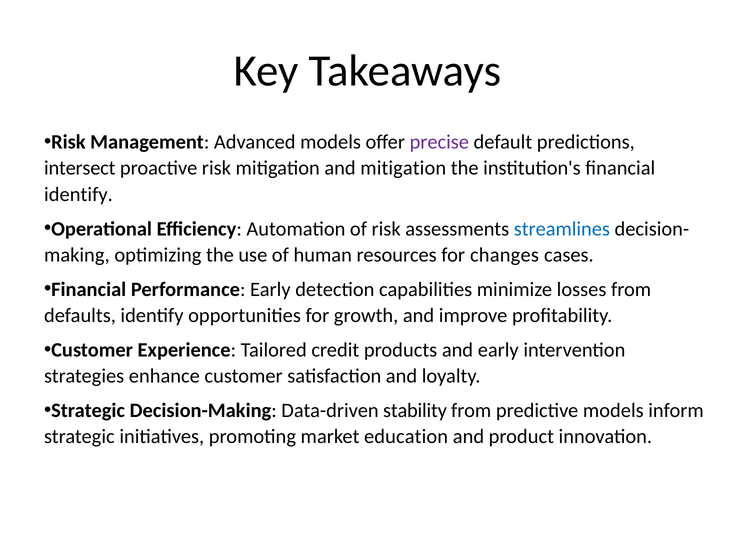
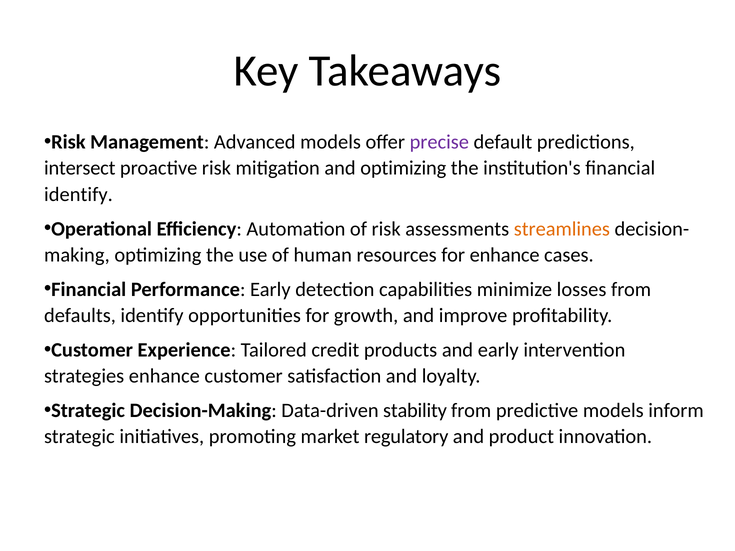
and mitigation: mitigation -> optimizing
streamlines colour: blue -> orange
for changes: changes -> enhance
education: education -> regulatory
